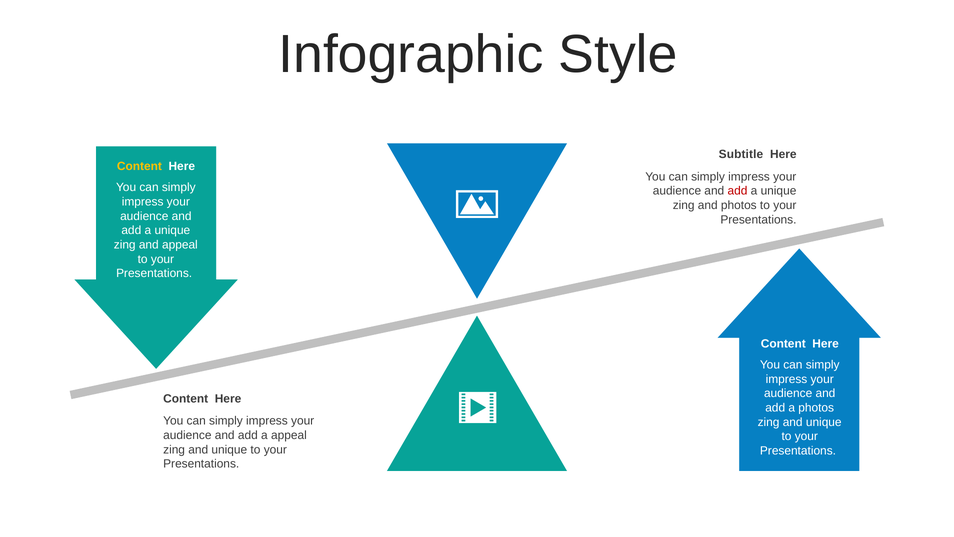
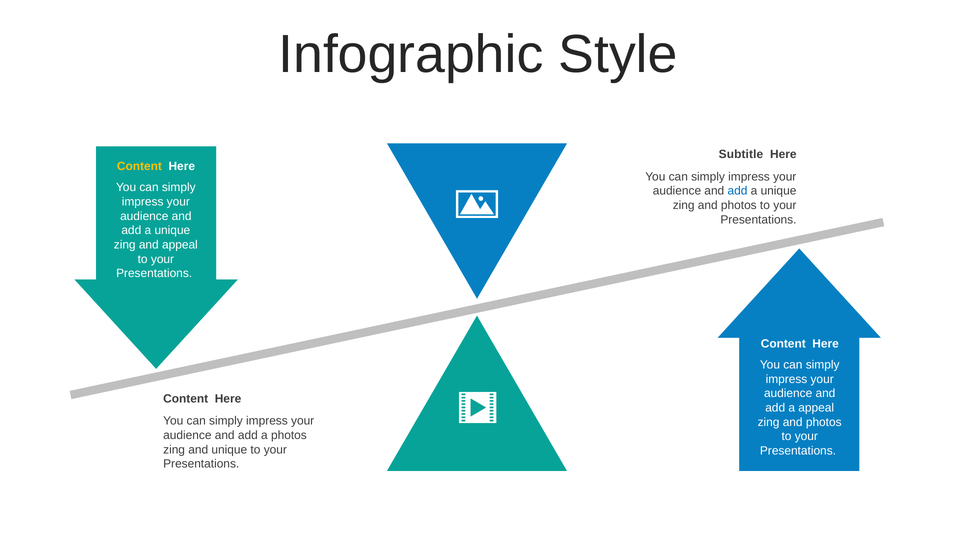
add at (737, 191) colour: red -> blue
a photos: photos -> appeal
unique at (824, 422): unique -> photos
a appeal: appeal -> photos
